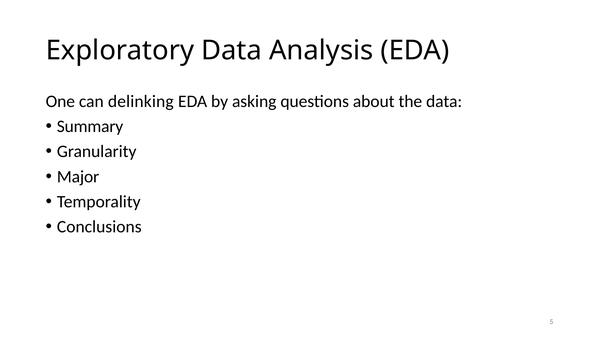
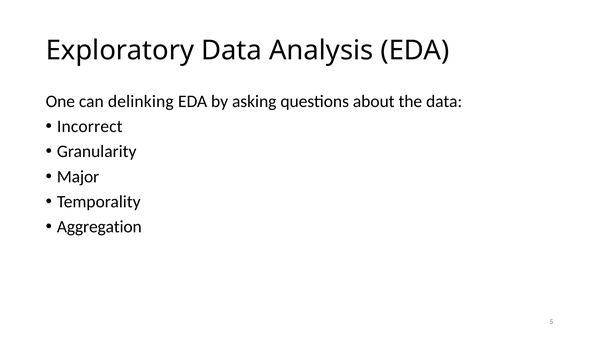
Summary: Summary -> Incorrect
Conclusions: Conclusions -> Aggregation
